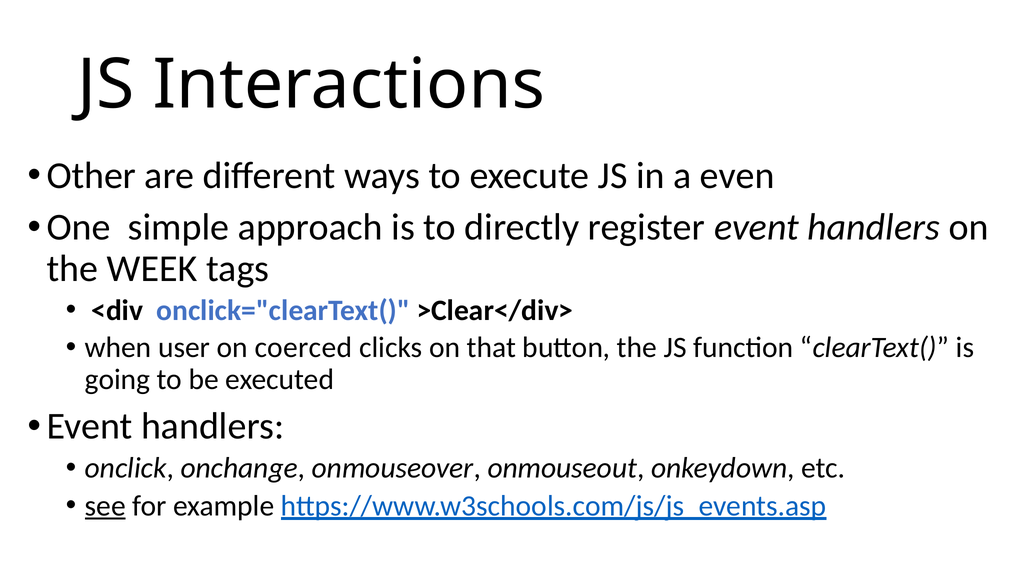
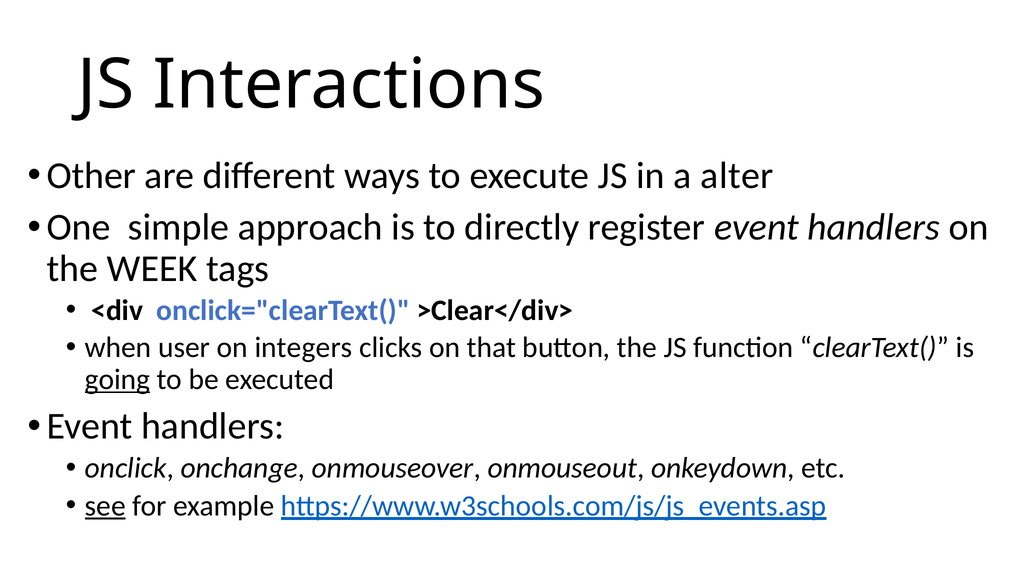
even: even -> alter
coerced: coerced -> integers
going underline: none -> present
